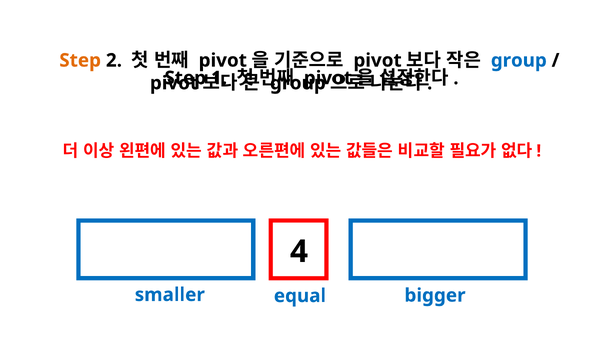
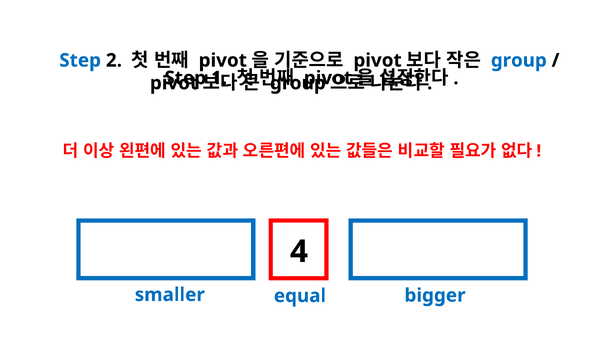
Step at (80, 60) colour: orange -> blue
